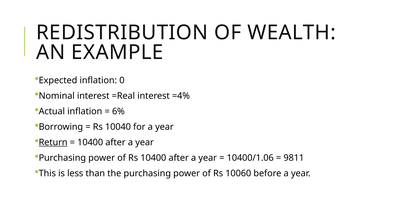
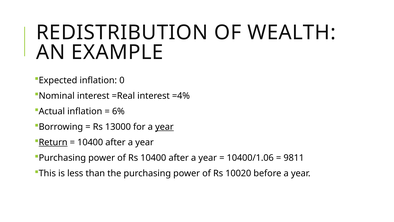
10040: 10040 -> 13000
year at (164, 127) underline: none -> present
10060: 10060 -> 10020
